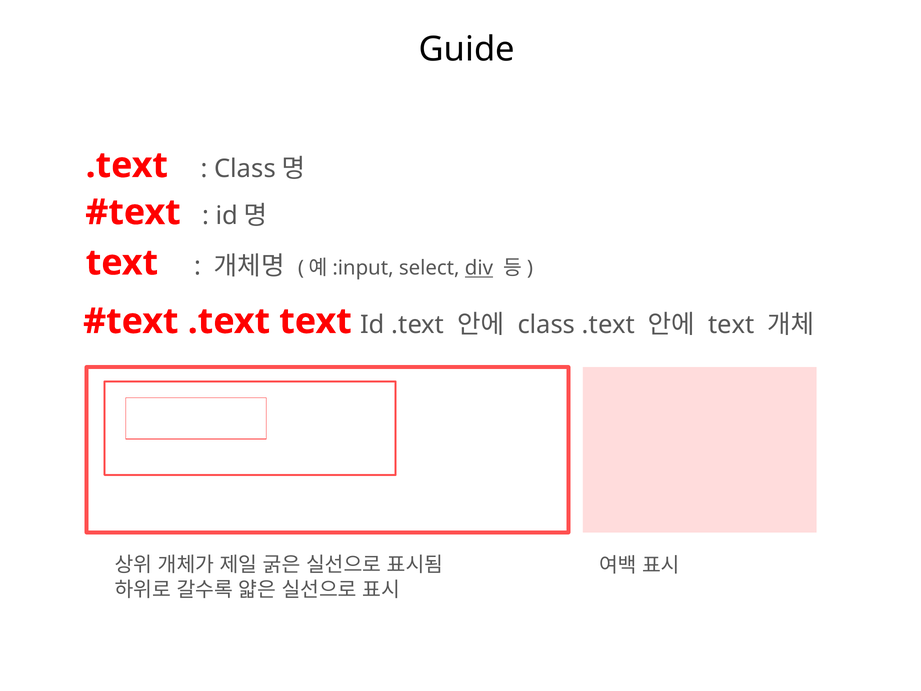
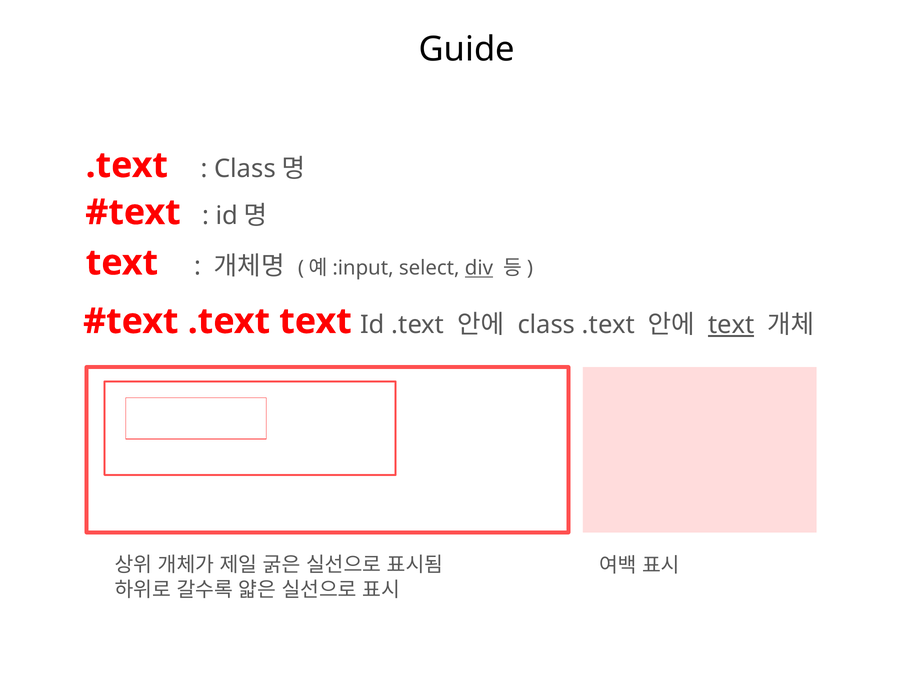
text at (731, 325) underline: none -> present
